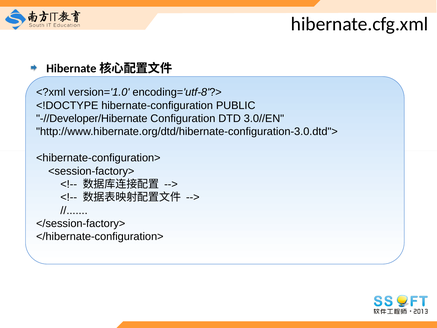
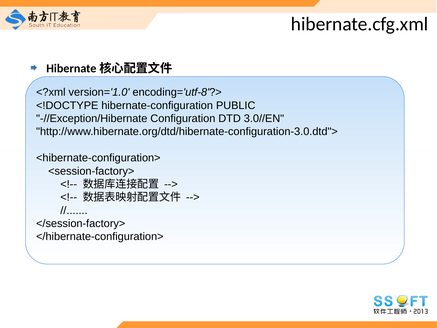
-//Developer/Hibernate: -//Developer/Hibernate -> -//Exception/Hibernate
